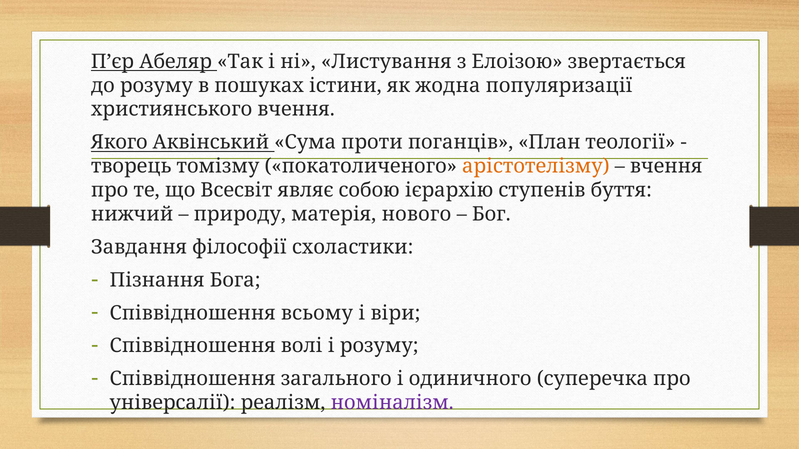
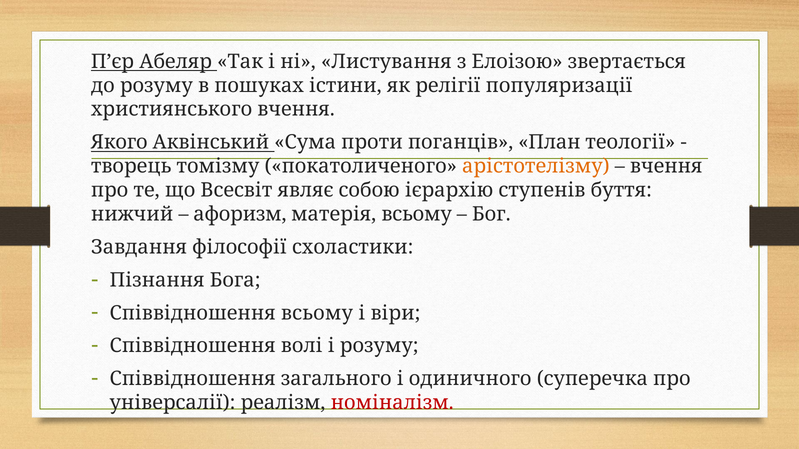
жодна: жодна -> релігії
природу: природу -> афоризм
матерія нового: нового -> всьому
номіналізм colour: purple -> red
